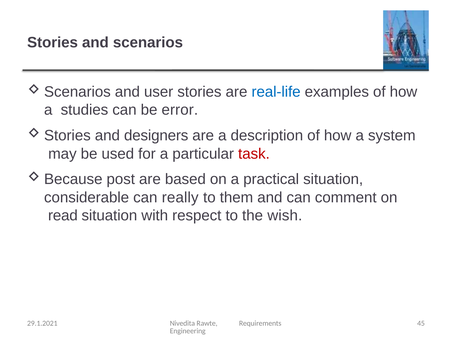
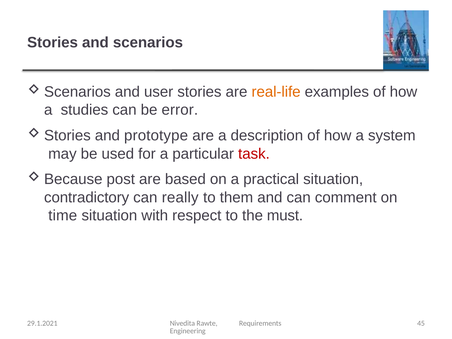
real-life colour: blue -> orange
designers: designers -> prototype
considerable: considerable -> contradictory
read: read -> time
wish: wish -> must
